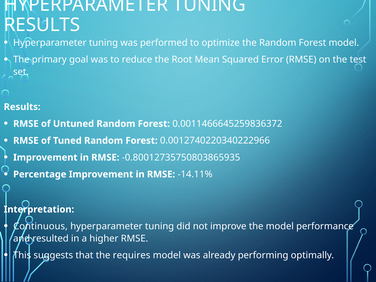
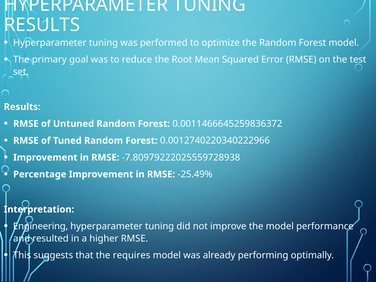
-0.80012735750803865935: -0.80012735750803865935 -> -7.80979222025559728938
-14.11%: -14.11% -> -25.49%
Continuous: Continuous -> Engineering
